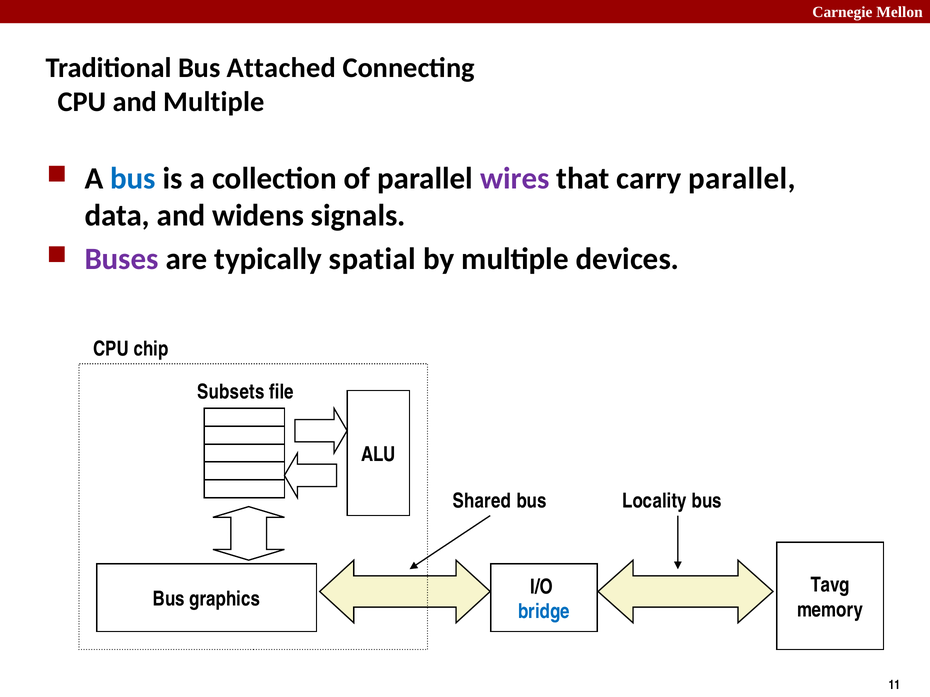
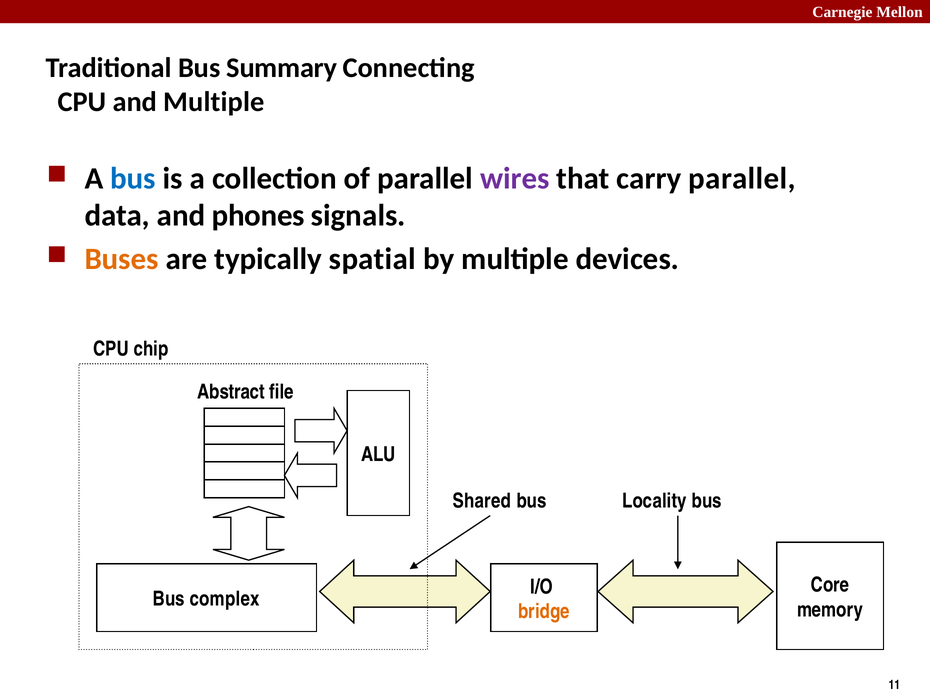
Attached: Attached -> Summary
widens: widens -> phones
Buses colour: purple -> orange
Subsets: Subsets -> Abstract
Tavg: Tavg -> Core
graphics: graphics -> complex
bridge colour: blue -> orange
